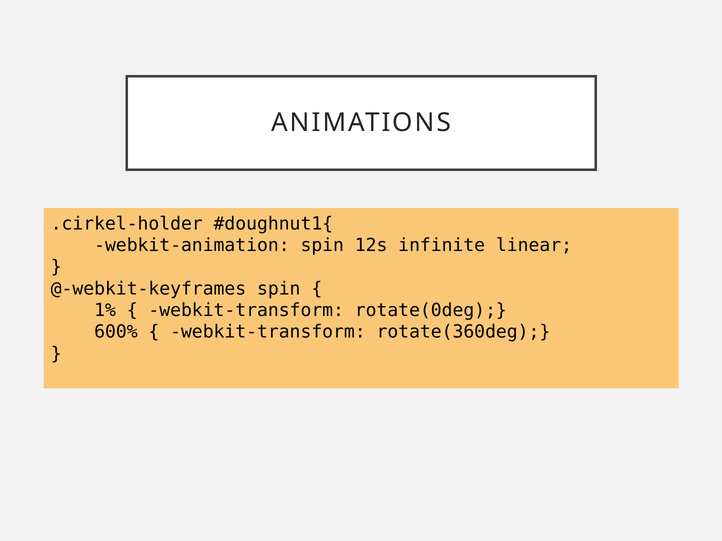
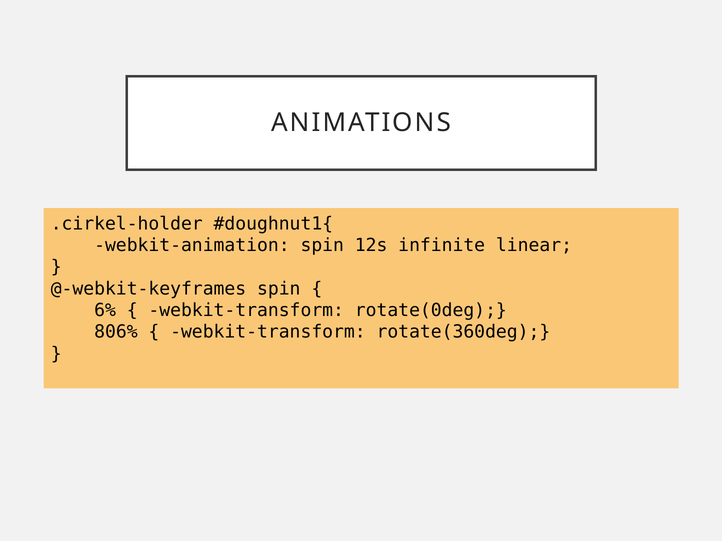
1%: 1% -> 6%
600%: 600% -> 806%
